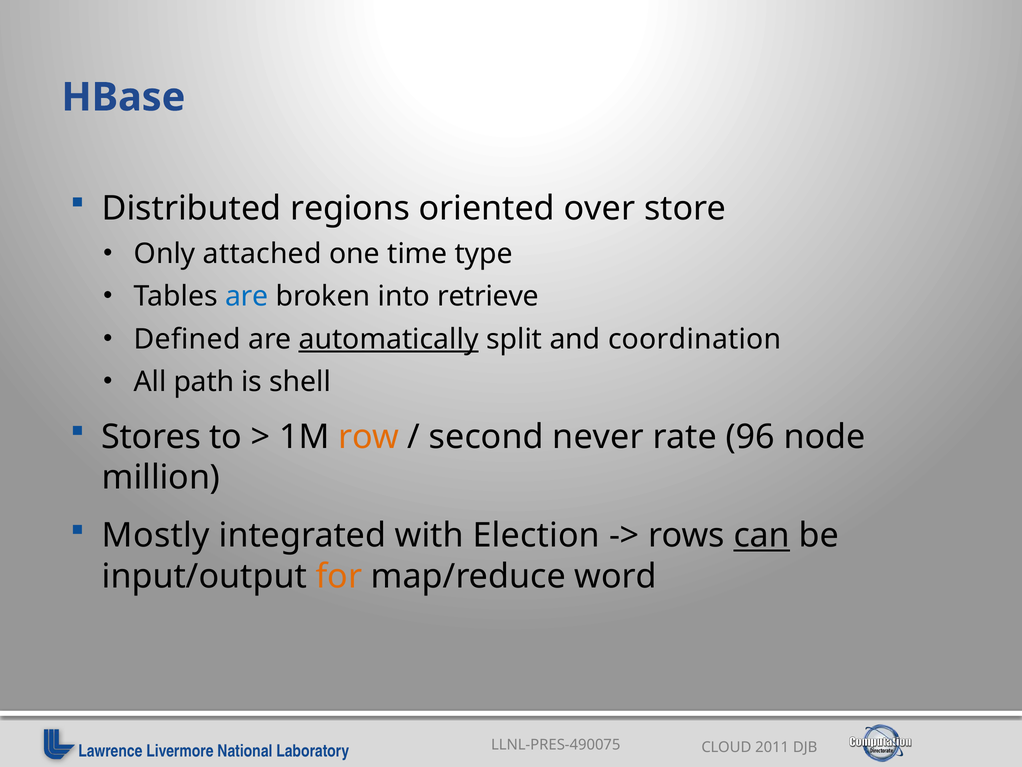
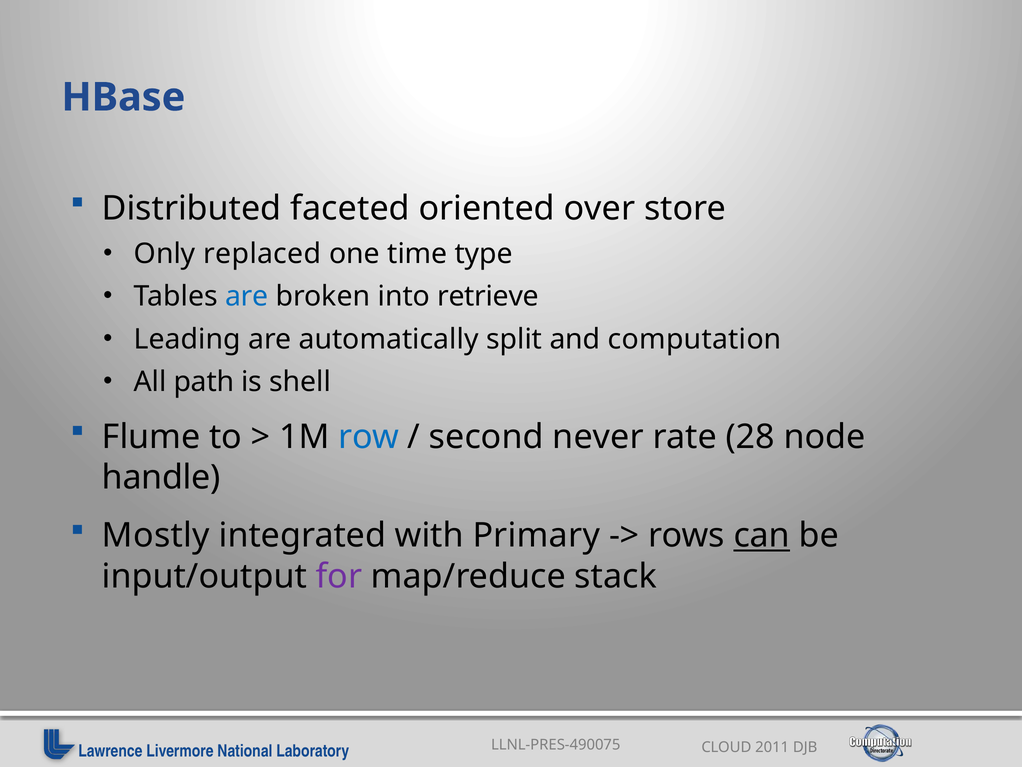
regions: regions -> faceted
attached: attached -> replaced
Defined: Defined -> Leading
automatically underline: present -> none
coordination: coordination -> computation
Stores: Stores -> Flume
row colour: orange -> blue
96: 96 -> 28
million: million -> handle
Election: Election -> Primary
for colour: orange -> purple
word: word -> stack
